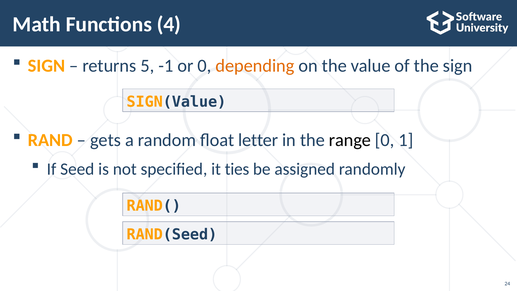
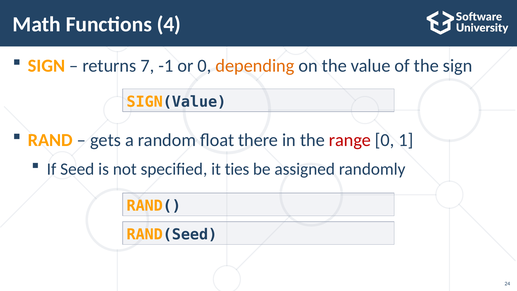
5: 5 -> 7
letter: letter -> there
range colour: black -> red
